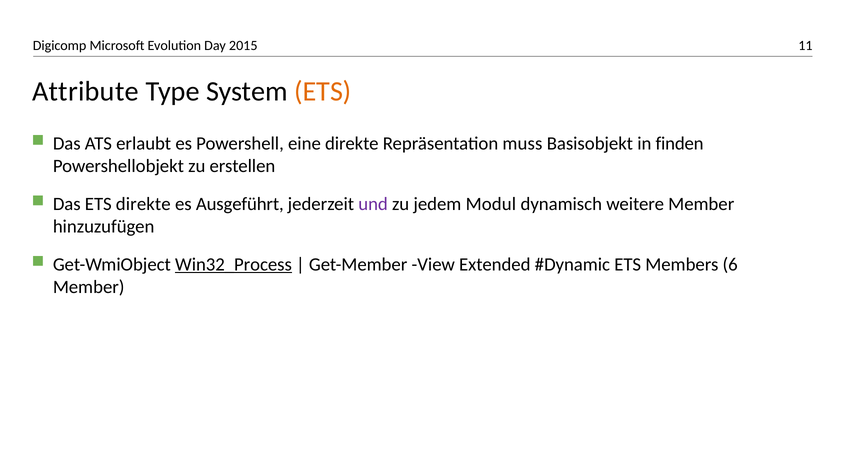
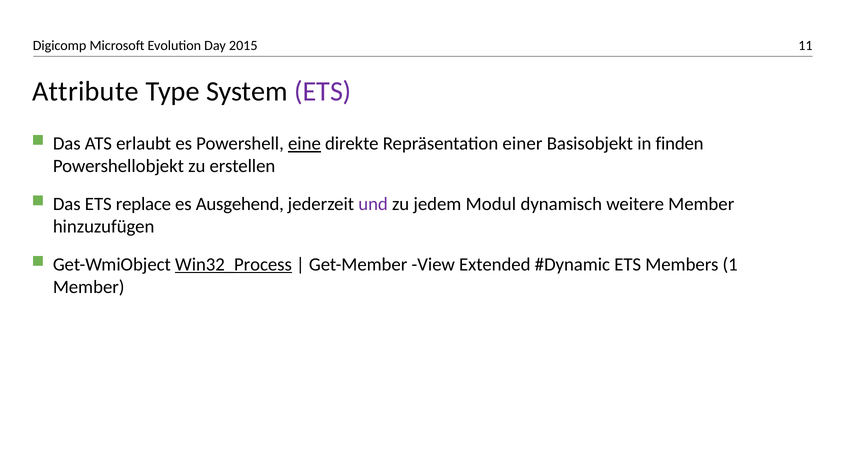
ETS at (323, 92) colour: orange -> purple
eine underline: none -> present
muss: muss -> einer
ETS direkte: direkte -> replace
Ausgeführt: Ausgeführt -> Ausgehend
6: 6 -> 1
